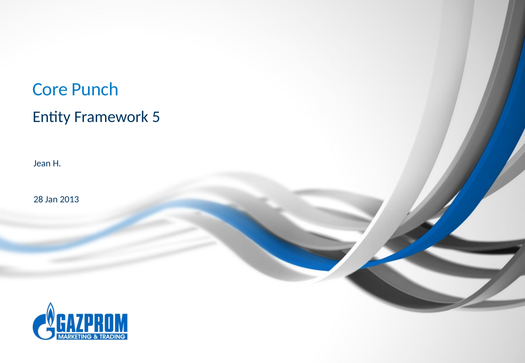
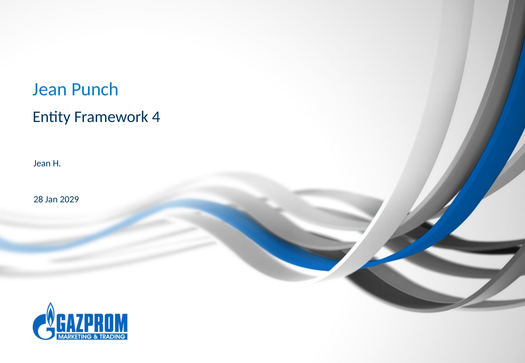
Core at (50, 89): Core -> Jean
5: 5 -> 4
2013: 2013 -> 2029
